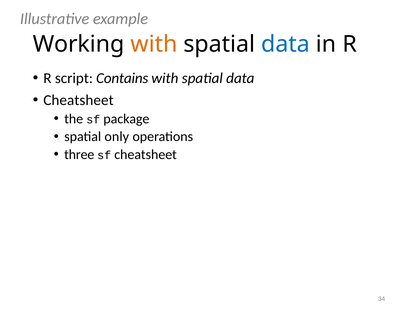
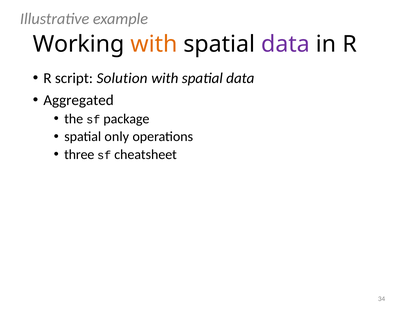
data at (286, 44) colour: blue -> purple
Contains: Contains -> Solution
Cheatsheet at (78, 100): Cheatsheet -> Aggregated
